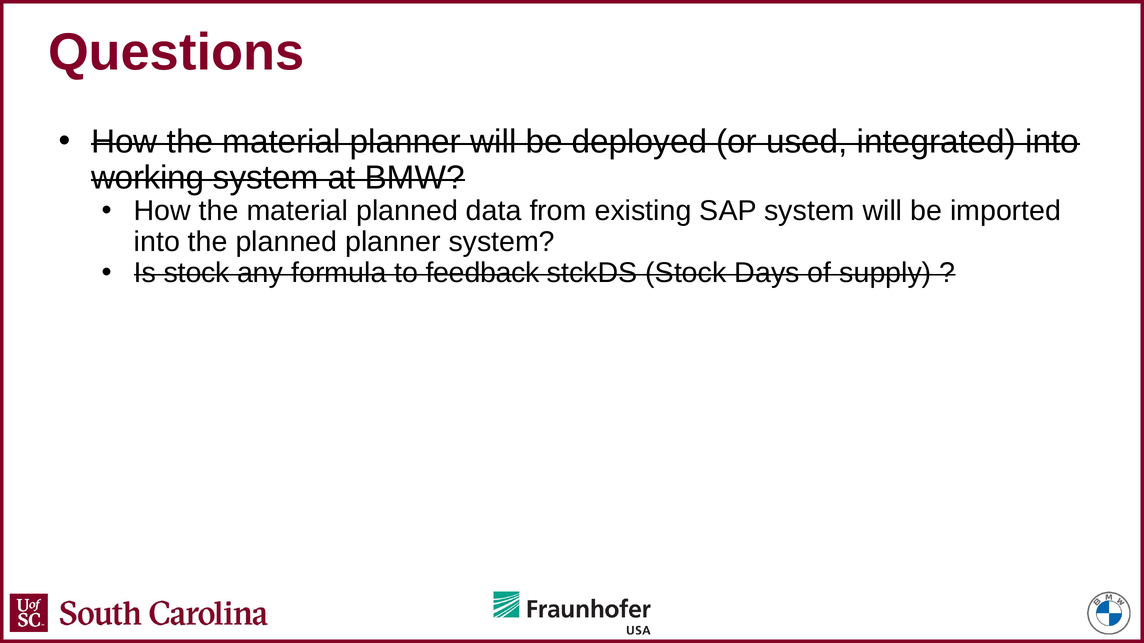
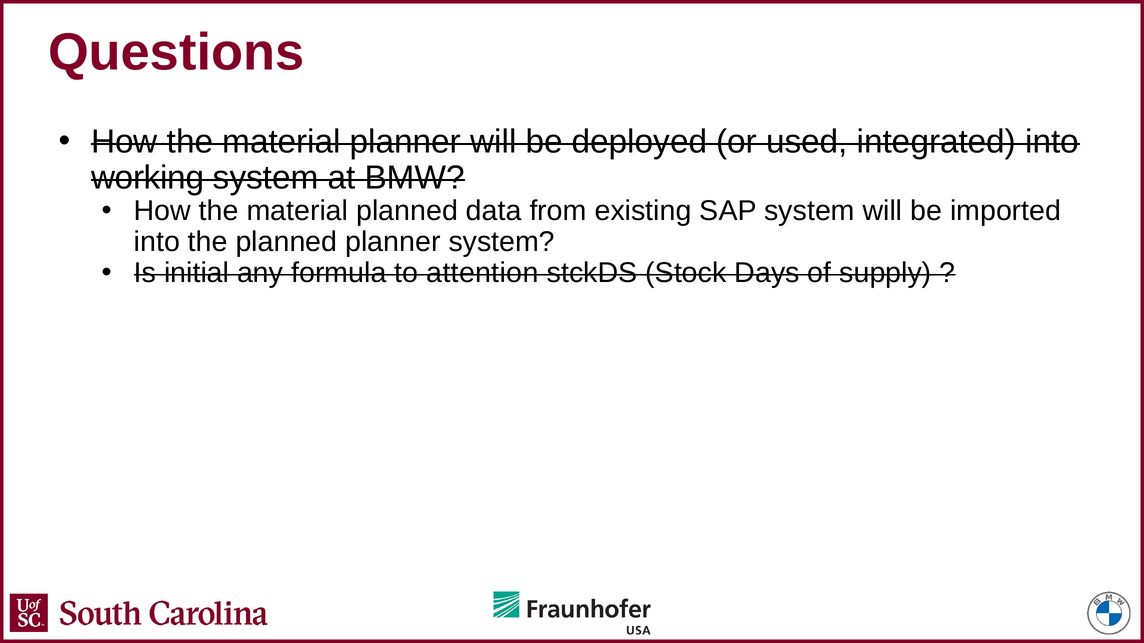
Is stock: stock -> initial
feedback: feedback -> attention
